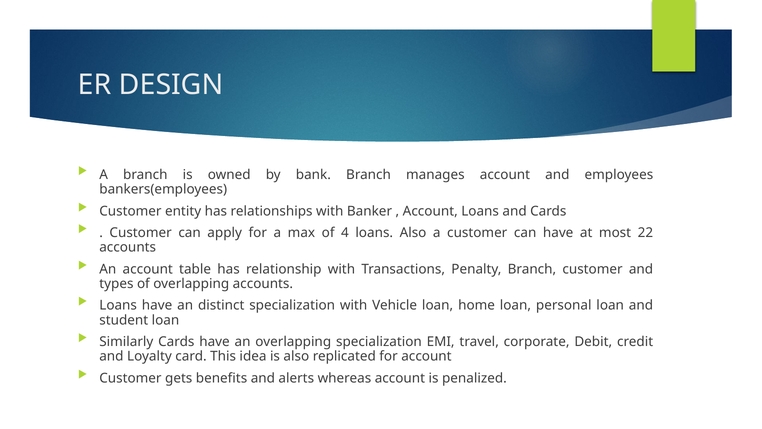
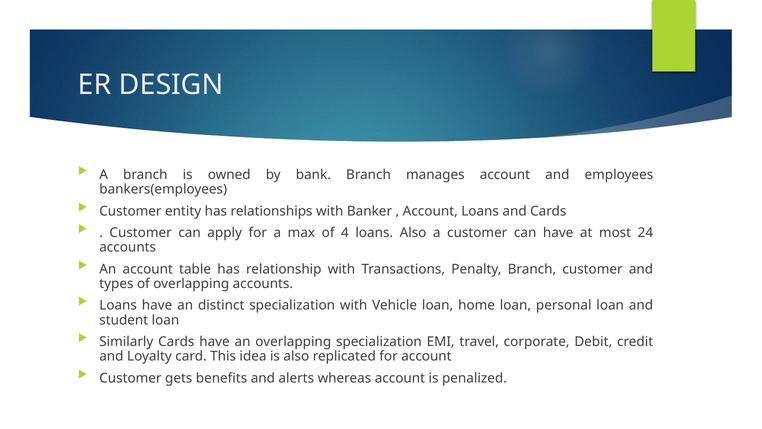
22: 22 -> 24
